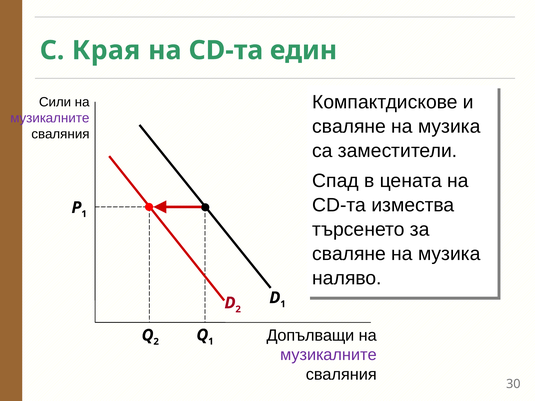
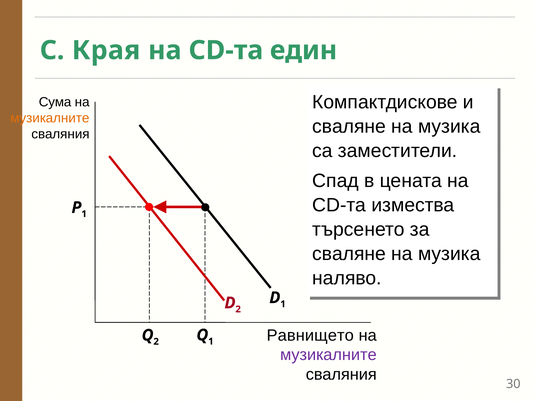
Сили: Сили -> Сума
музикалните at (50, 118) colour: purple -> orange
Допълващи: Допълващи -> Равнището
